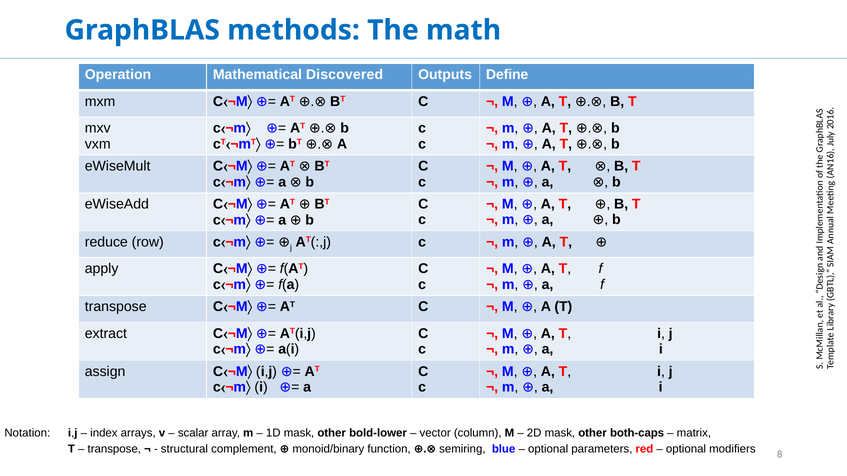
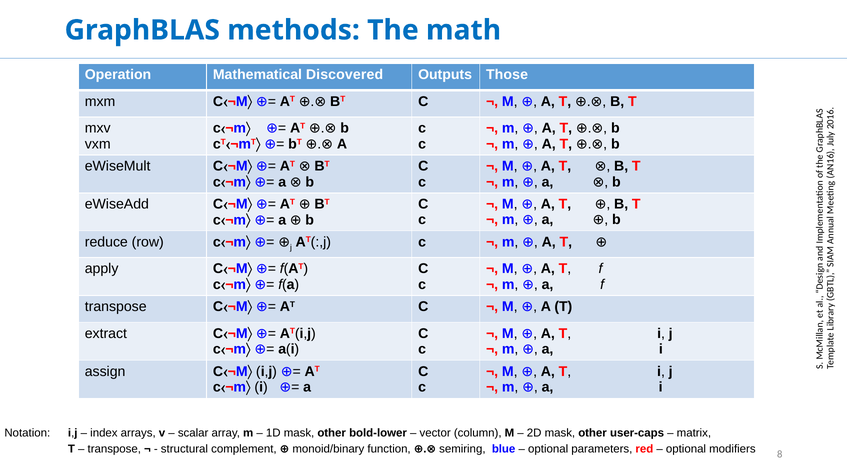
Define: Define -> Those
both-caps: both-caps -> user-caps
